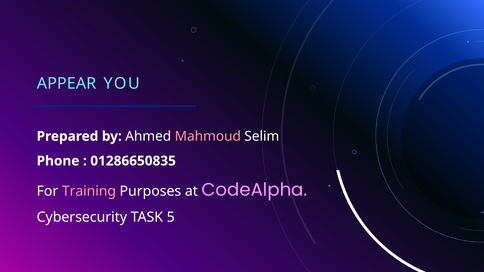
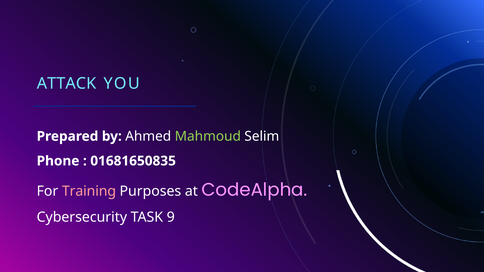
APPEAR: APPEAR -> ATTACK
Mahmoud colour: pink -> light green
01286650835: 01286650835 -> 01681650835
5: 5 -> 9
